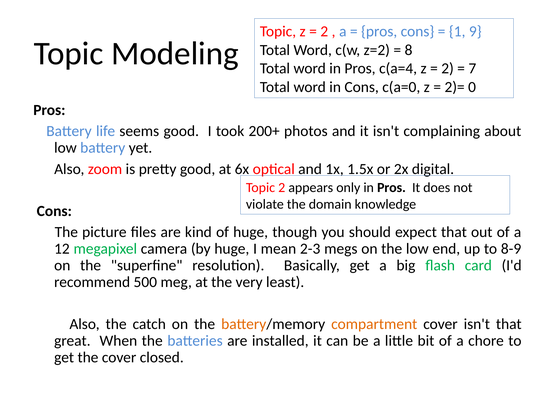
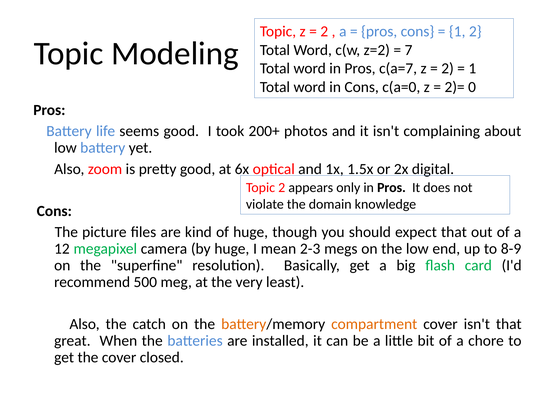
1 9: 9 -> 2
8: 8 -> 7
c(a=4: c(a=4 -> c(a=7
7 at (472, 69): 7 -> 1
